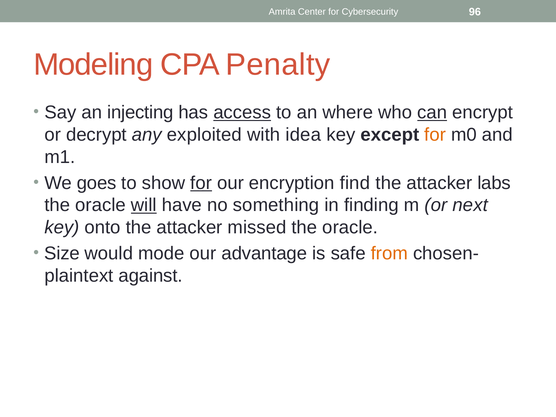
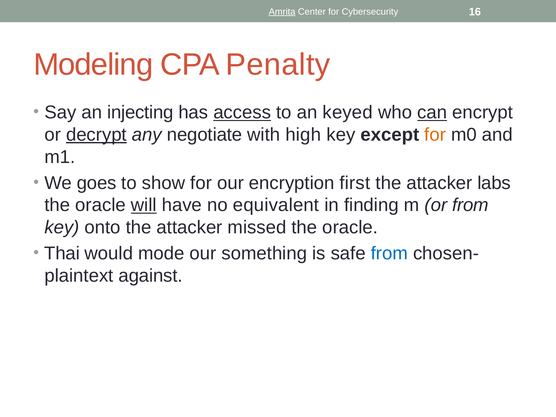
Amrita underline: none -> present
96: 96 -> 16
where: where -> keyed
decrypt underline: none -> present
exploited: exploited -> negotiate
idea: idea -> high
for at (201, 183) underline: present -> none
find: find -> first
something: something -> equivalent
or next: next -> from
Size: Size -> Thai
advantage: advantage -> something
from at (389, 253) colour: orange -> blue
